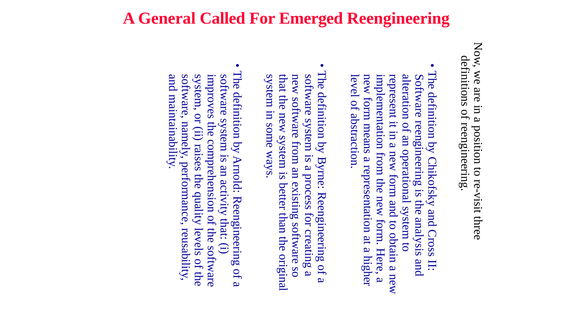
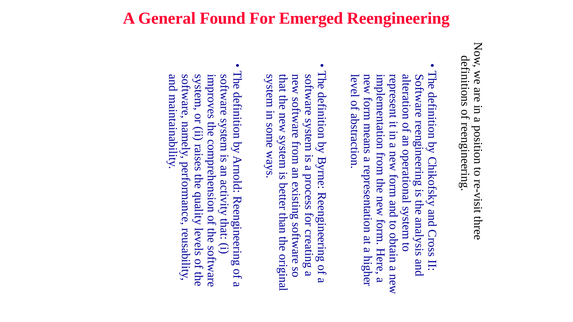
Called: Called -> Found
